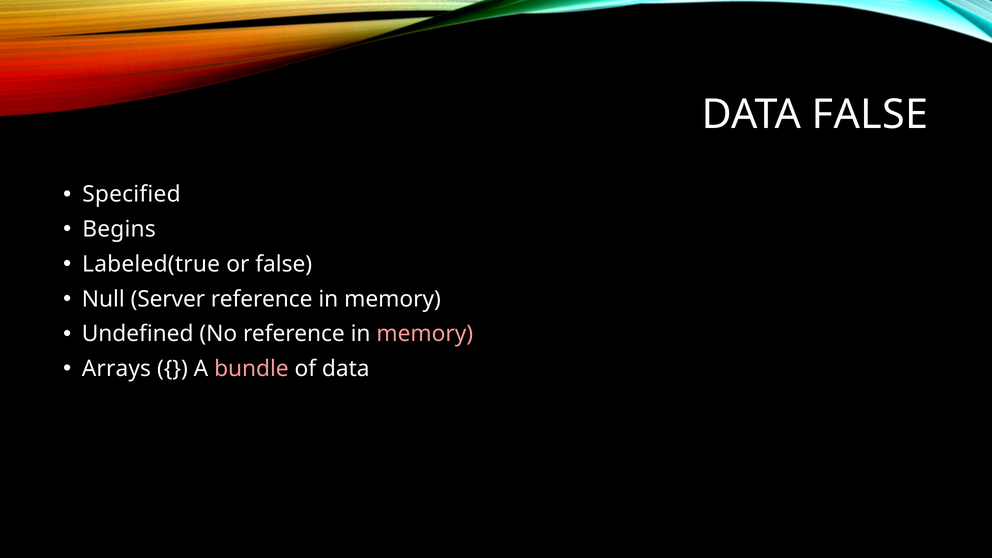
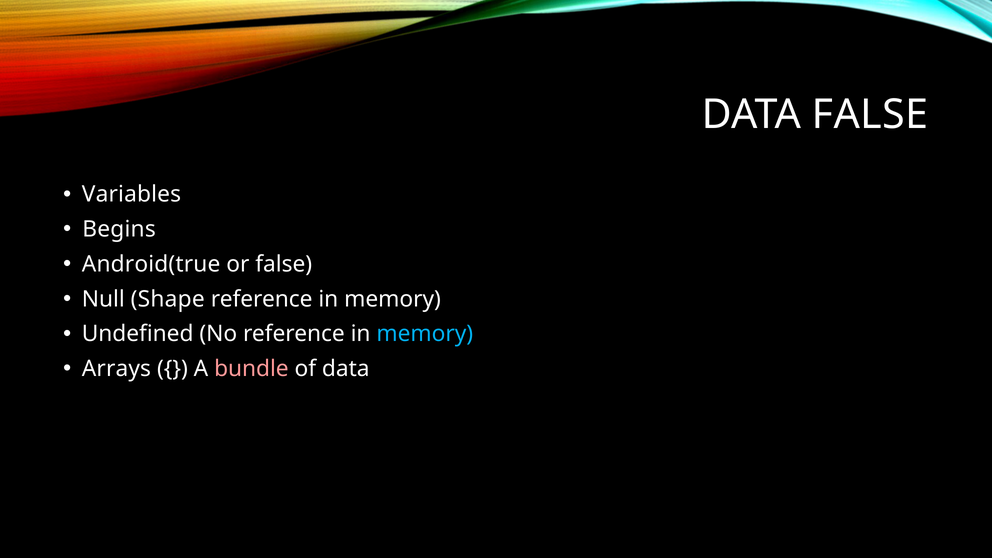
Specified: Specified -> Variables
Labeled(true: Labeled(true -> Android(true
Server: Server -> Shape
memory at (425, 334) colour: pink -> light blue
